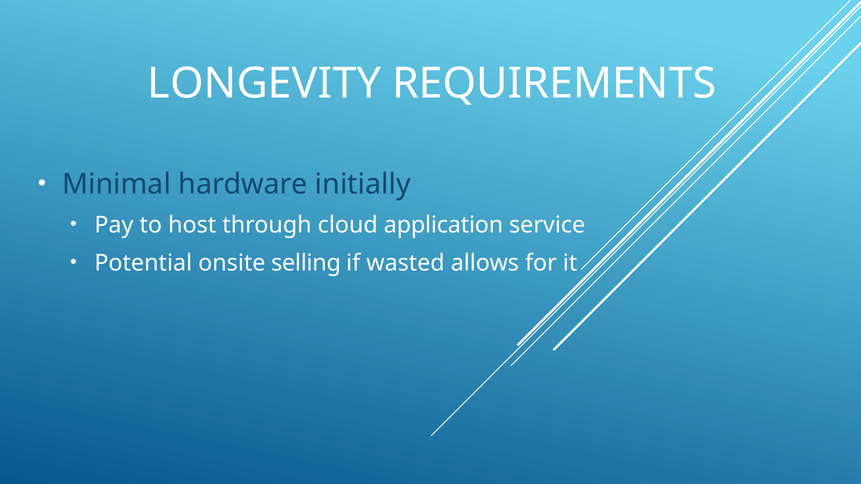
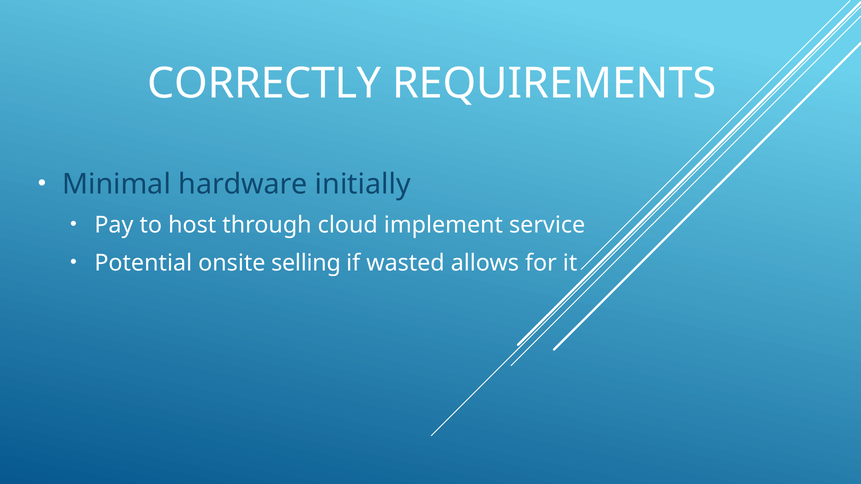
LONGEVITY: LONGEVITY -> CORRECTLY
application: application -> implement
